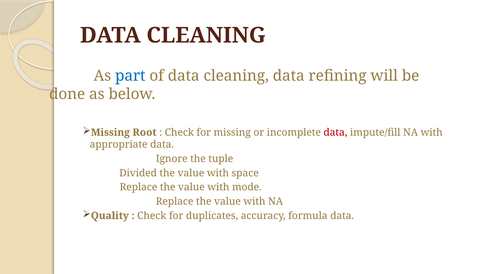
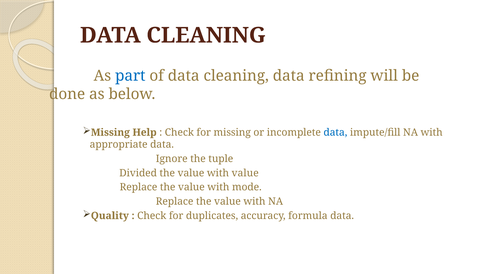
Root: Root -> Help
data at (335, 132) colour: red -> blue
with space: space -> value
